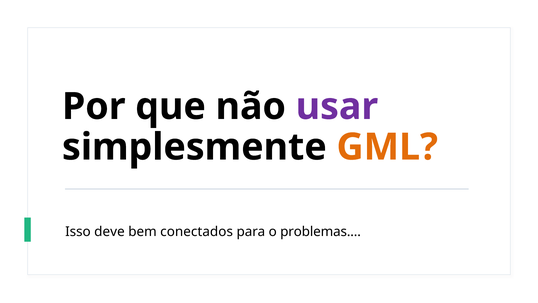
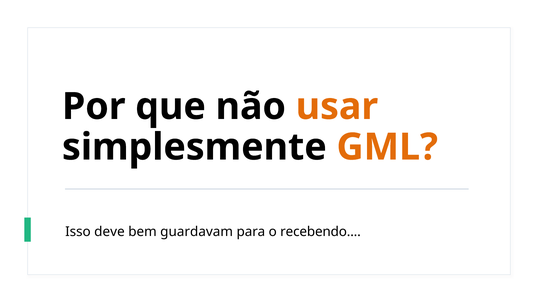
usar colour: purple -> orange
conectados: conectados -> guardavam
problemas: problemas -> recebendo
